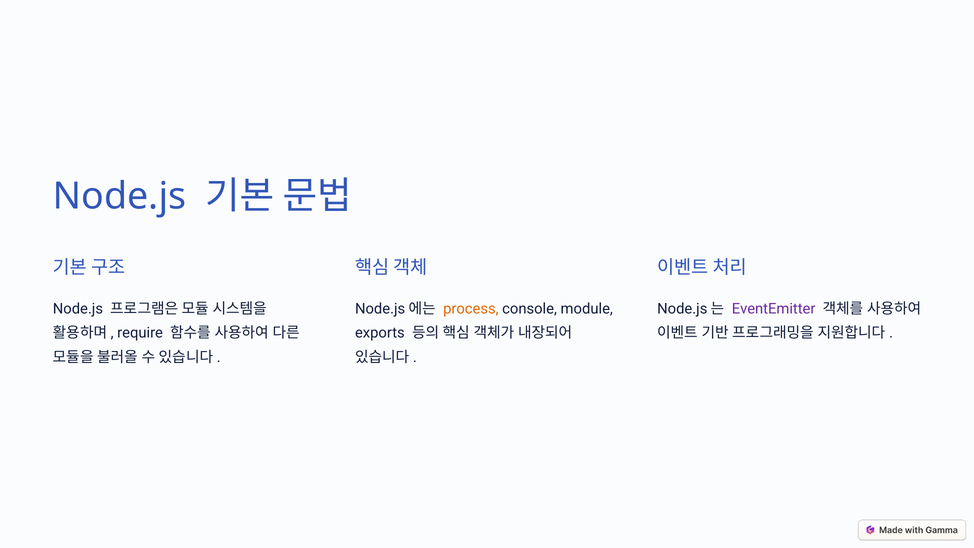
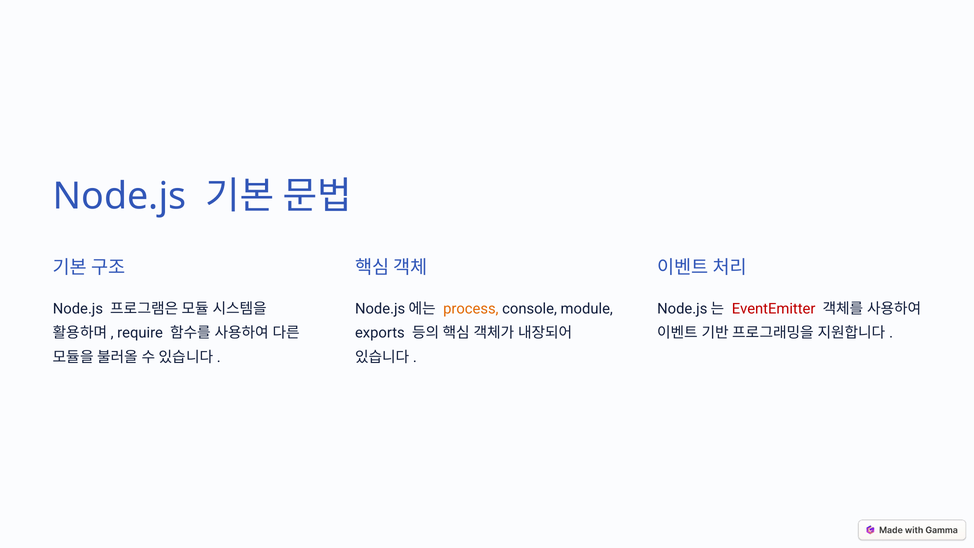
EventEmitter colour: purple -> red
